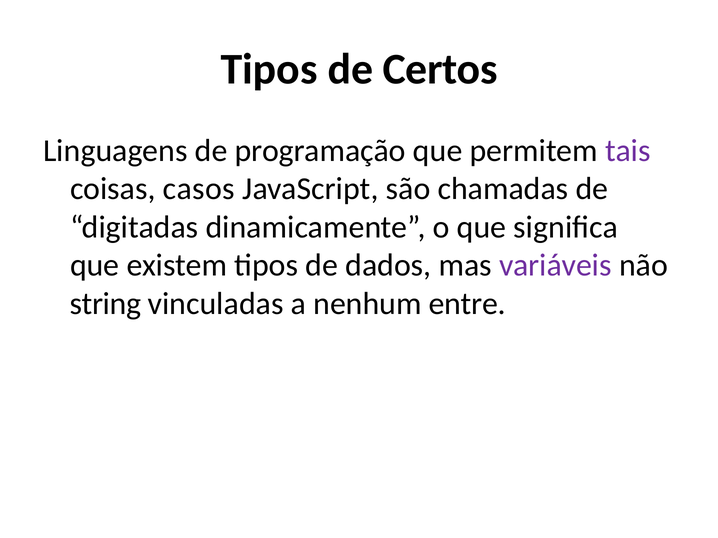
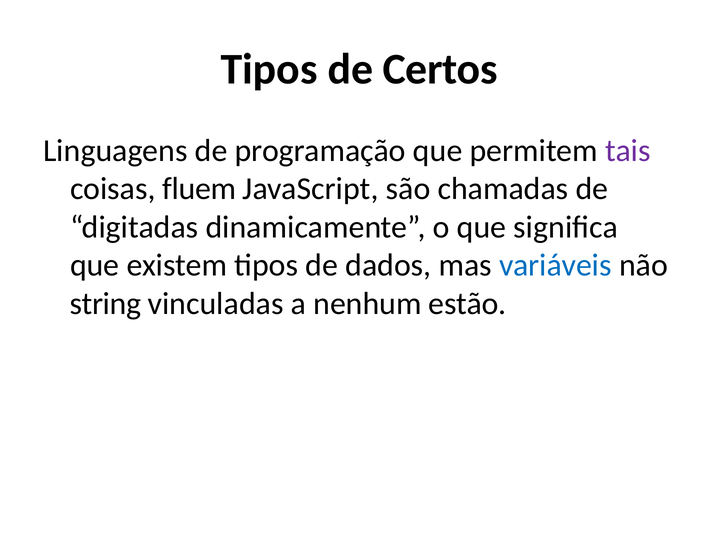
casos: casos -> fluem
variáveis colour: purple -> blue
entre: entre -> estão
